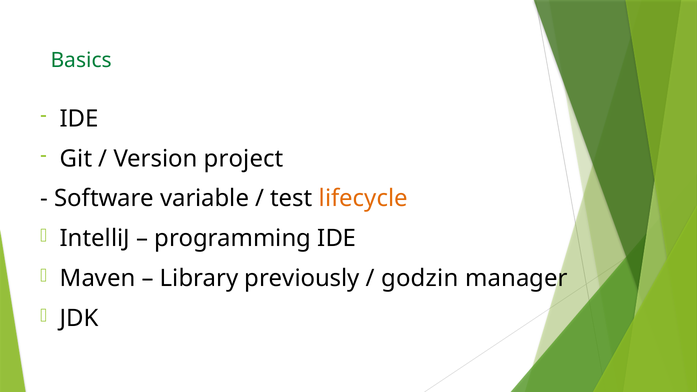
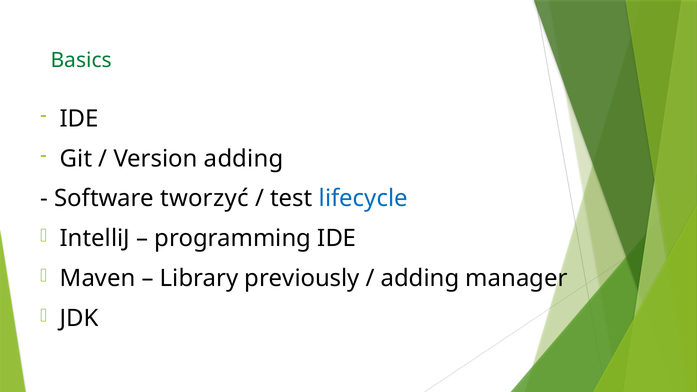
Version project: project -> adding
variable: variable -> tworzyć
lifecycle colour: orange -> blue
godzin at (420, 278): godzin -> adding
